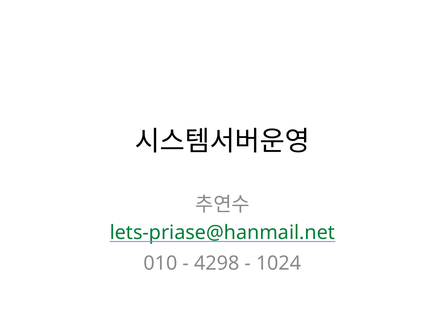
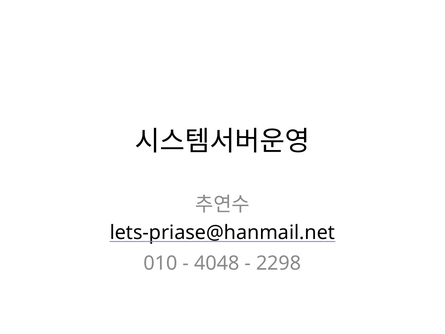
lets-priase@hanmail.net colour: green -> black
4298: 4298 -> 4048
1024: 1024 -> 2298
